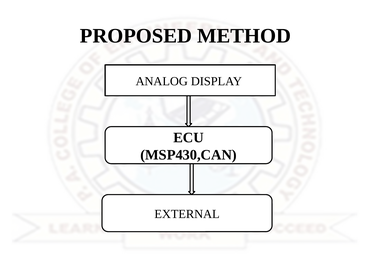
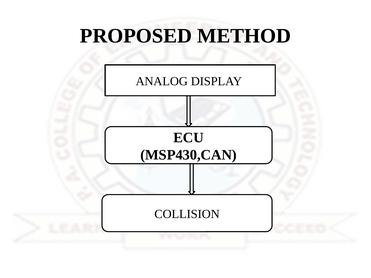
EXTERNAL: EXTERNAL -> COLLISION
